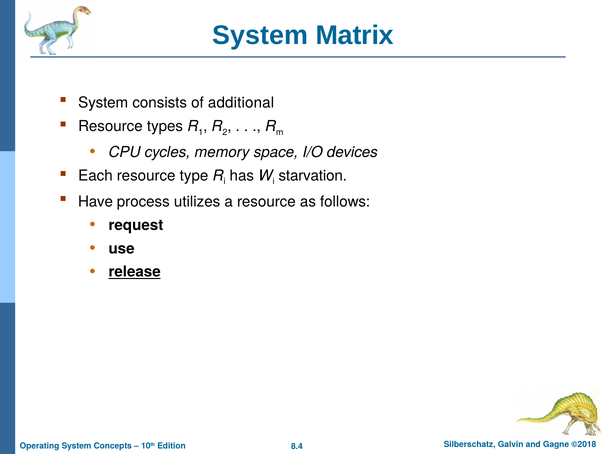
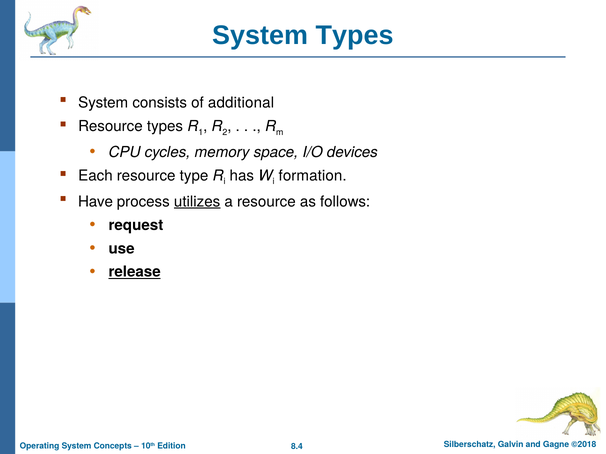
System Matrix: Matrix -> Types
starvation: starvation -> formation
utilizes underline: none -> present
